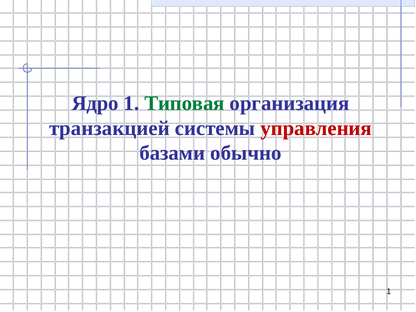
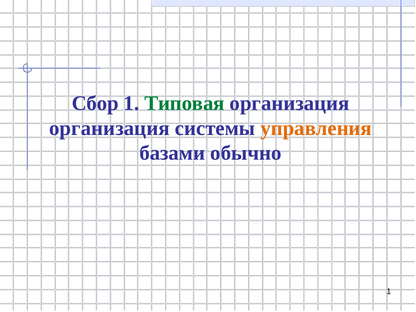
Ядро: Ядро -> Сбор
транзакцией at (109, 128): транзакцией -> организация
управления colour: red -> orange
